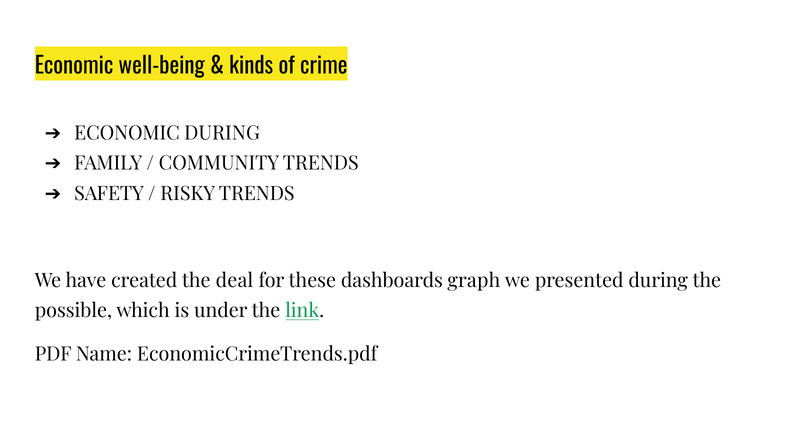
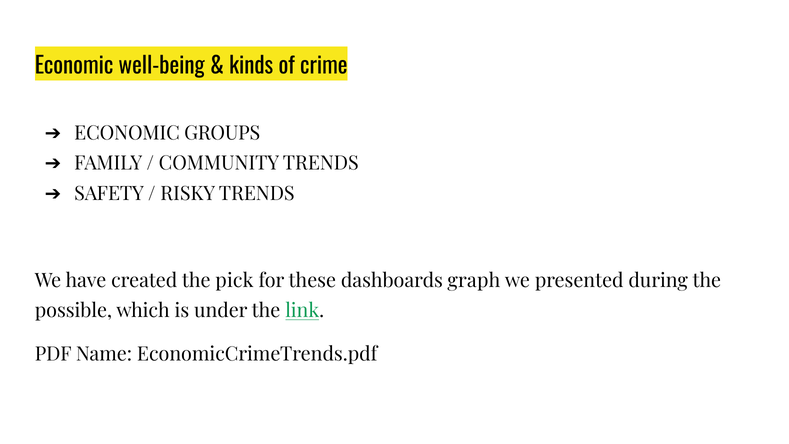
ECONOMIC DURING: DURING -> GROUPS
deal: deal -> pick
